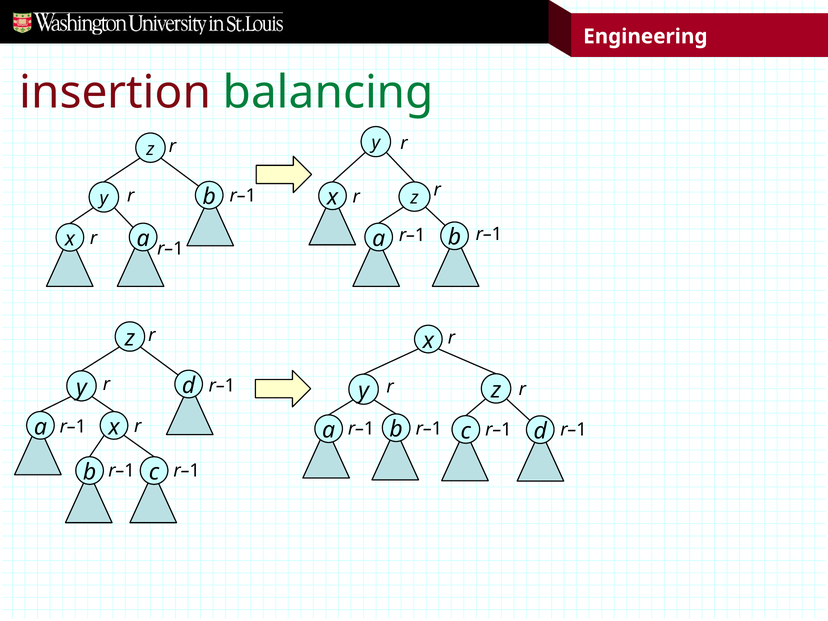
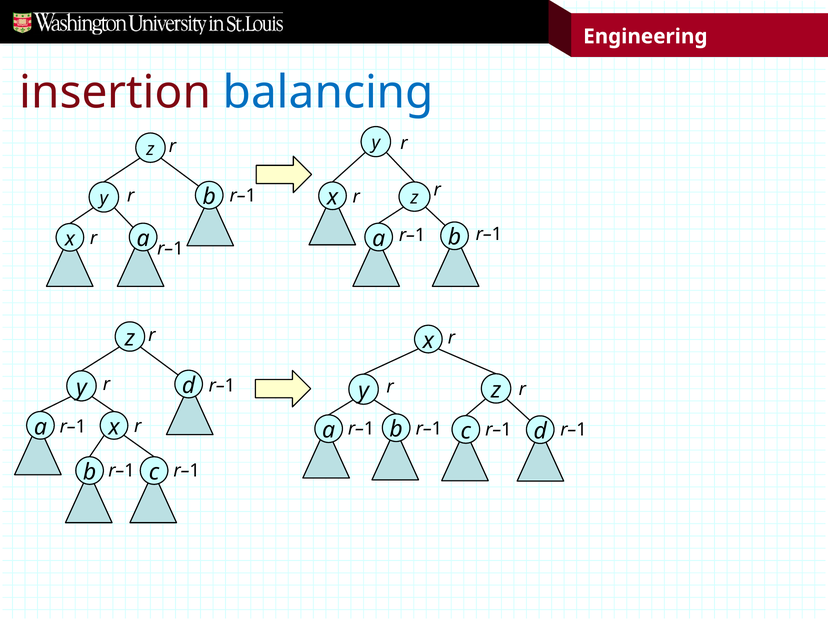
balancing colour: green -> blue
